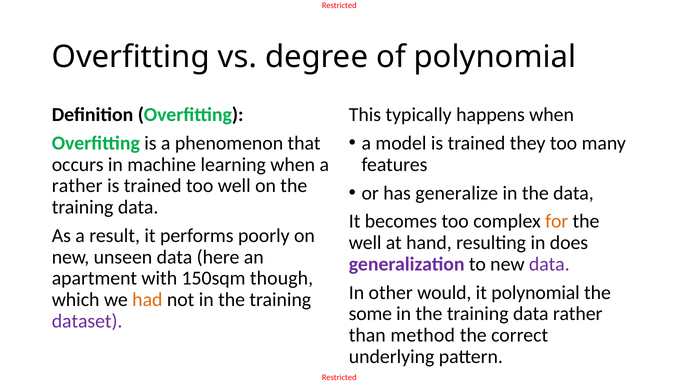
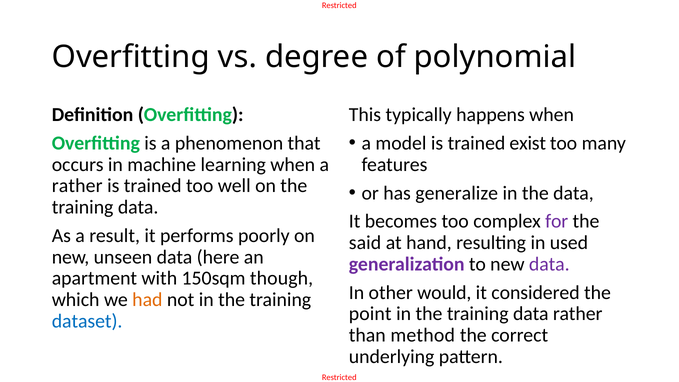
they: they -> exist
for colour: orange -> purple
well at (365, 243): well -> said
does: does -> used
it polynomial: polynomial -> considered
some: some -> point
dataset colour: purple -> blue
